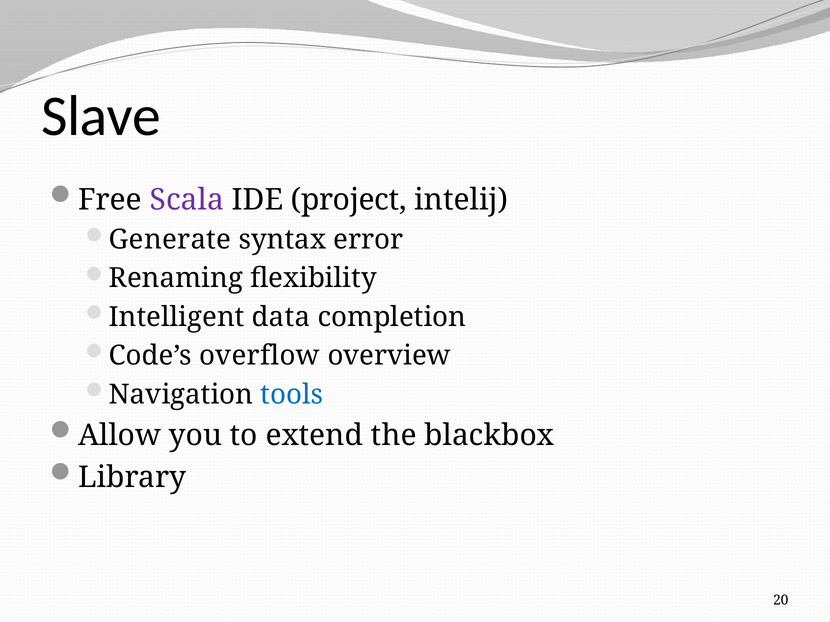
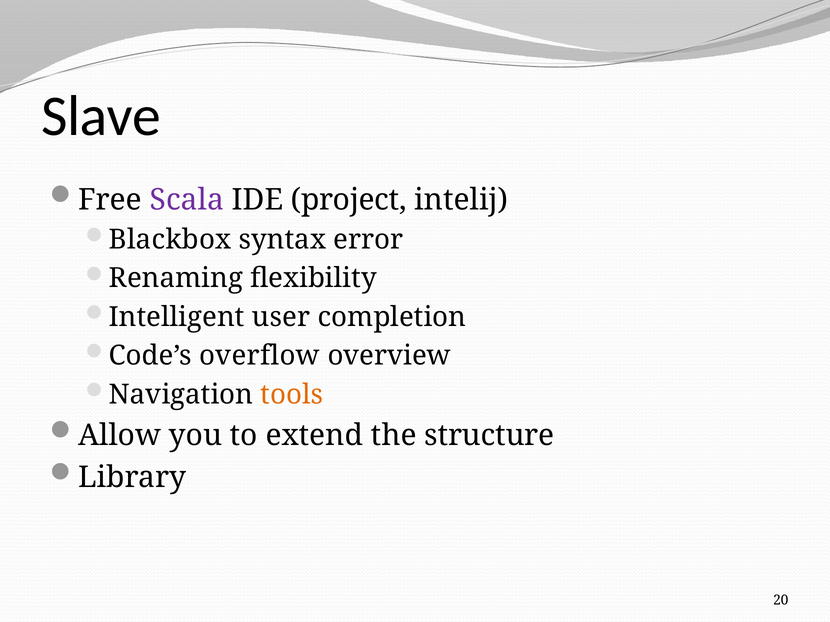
Generate: Generate -> Blackbox
data: data -> user
tools colour: blue -> orange
blackbox: blackbox -> structure
